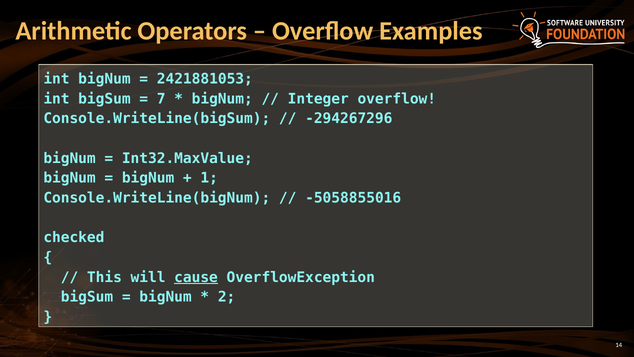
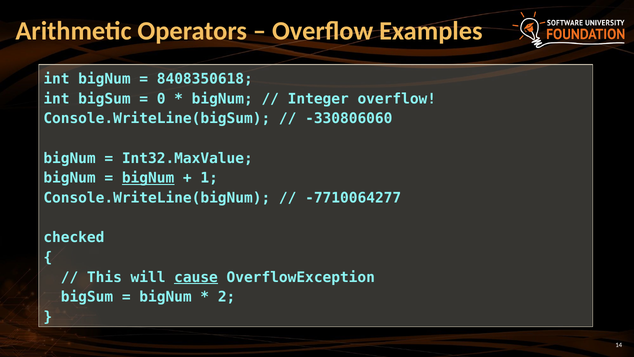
2421881053: 2421881053 -> 8408350618
7: 7 -> 0
-294267296: -294267296 -> -330806060
bigNum at (148, 178) underline: none -> present
-5058855016: -5058855016 -> -7710064277
